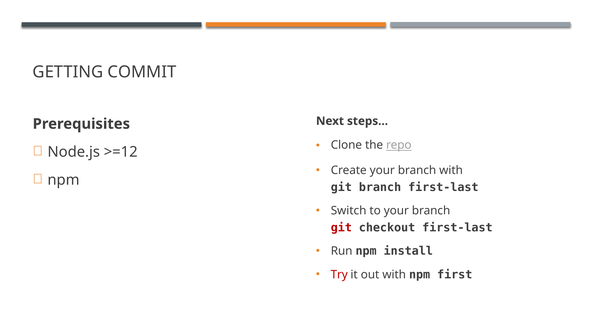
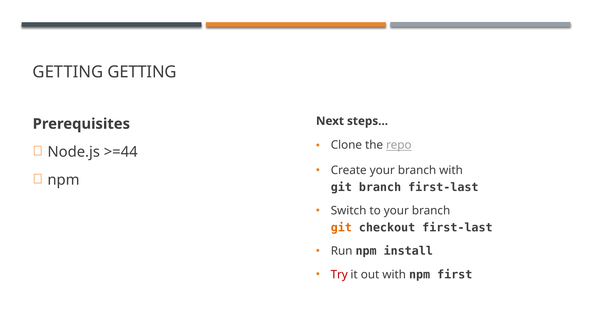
GETTING COMMIT: COMMIT -> GETTING
>=12: >=12 -> >=44
git at (341, 228) colour: red -> orange
